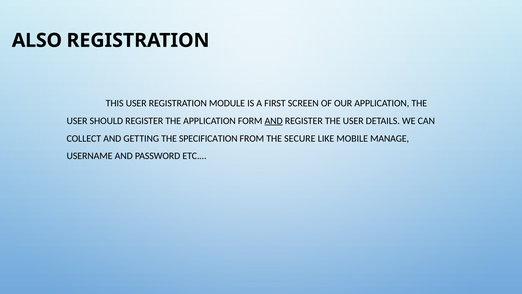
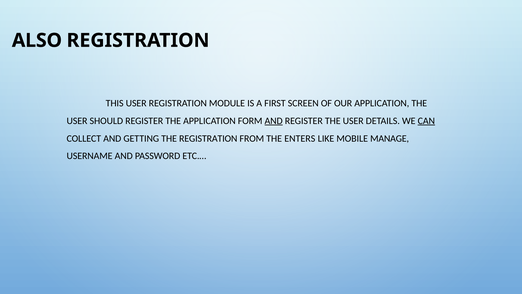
CAN underline: none -> present
THE SPECIFICATION: SPECIFICATION -> REGISTRATION
SECURE: SECURE -> ENTERS
